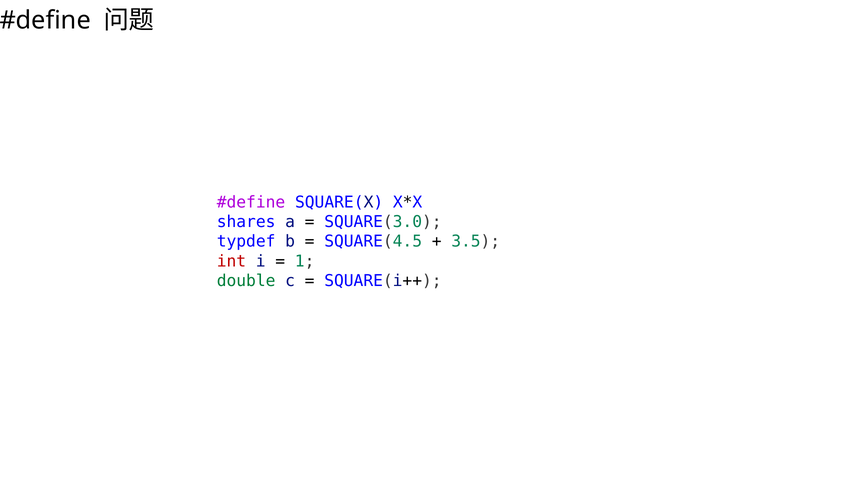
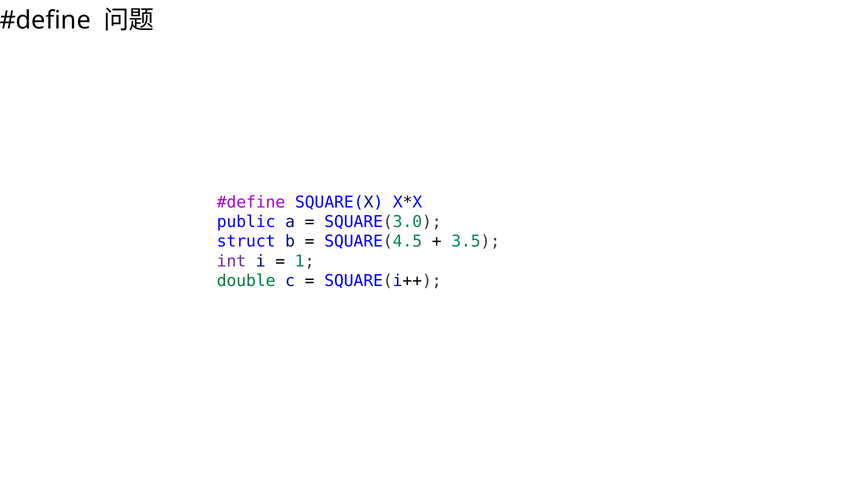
shares: shares -> public
typdef: typdef -> struct
int colour: red -> purple
